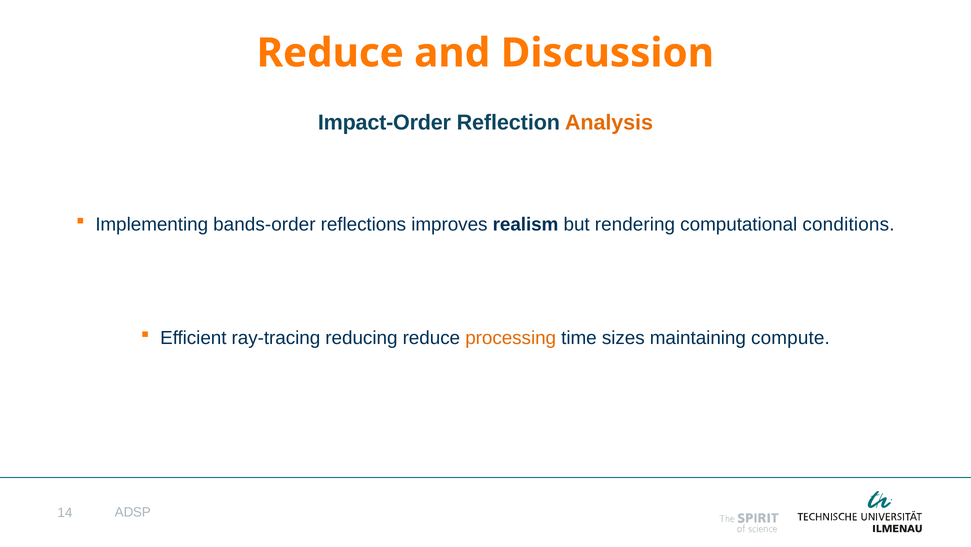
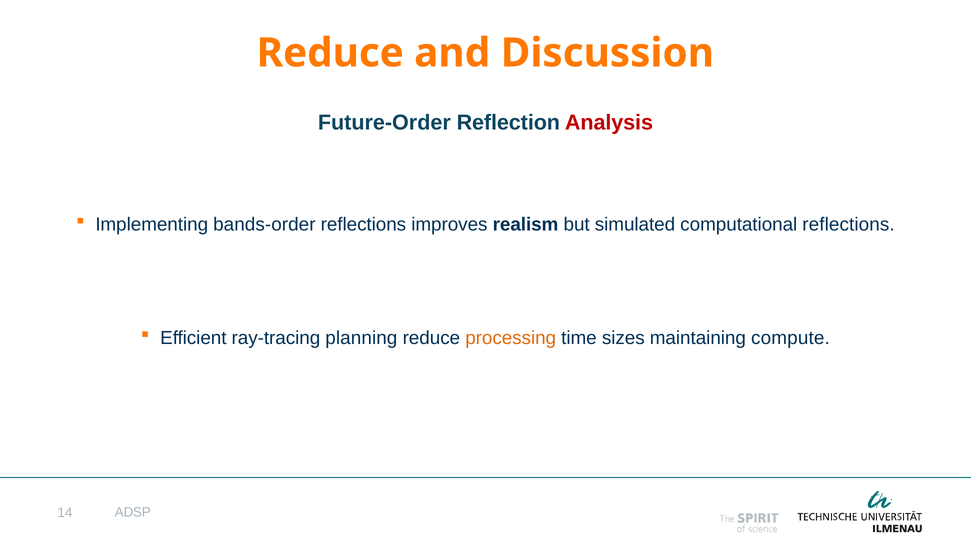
Impact-Order: Impact-Order -> Future-Order
Analysis colour: orange -> red
rendering: rendering -> simulated
computational conditions: conditions -> reflections
reducing: reducing -> planning
